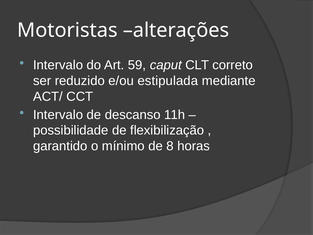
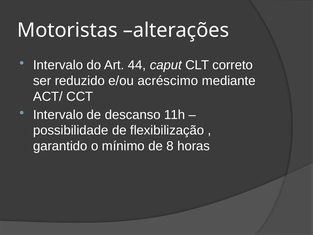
59: 59 -> 44
estipulada: estipulada -> acréscimo
